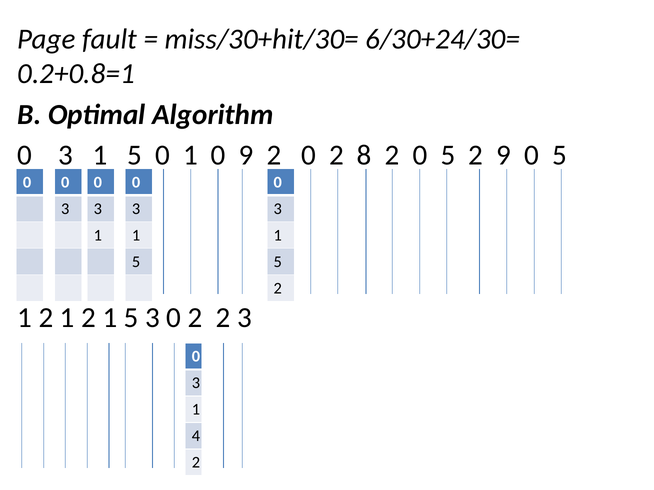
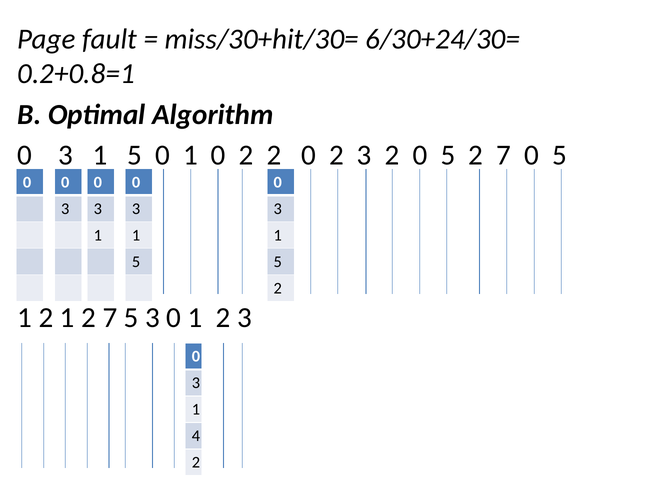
1 0 9: 9 -> 2
0 2 8: 8 -> 3
5 2 9: 9 -> 7
2 1 2 1: 1 -> 7
3 0 2: 2 -> 1
